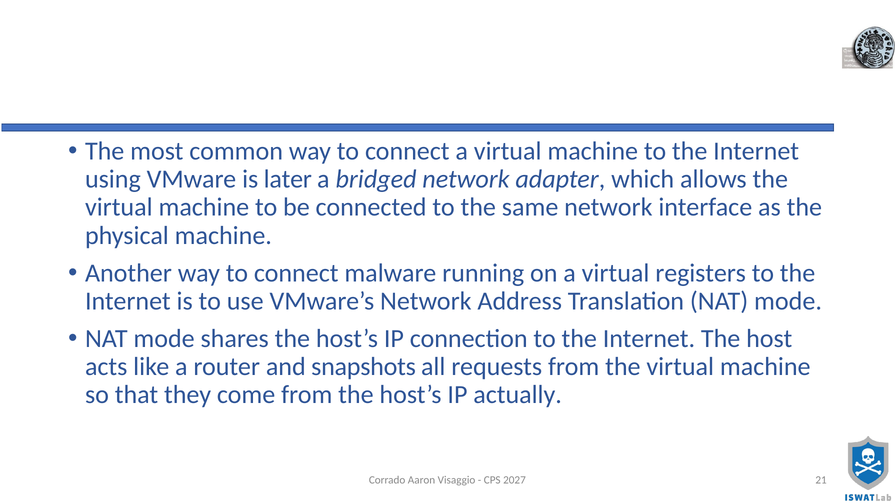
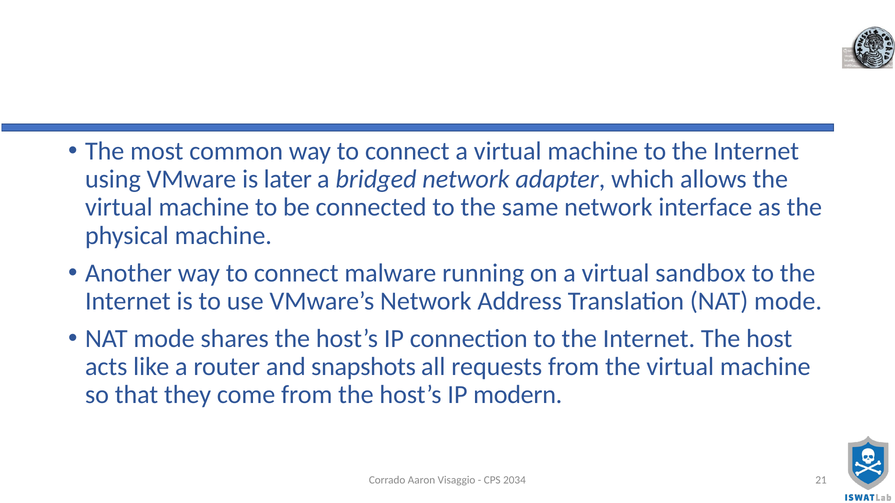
registers: registers -> sandbox
actually: actually -> modern
2027: 2027 -> 2034
